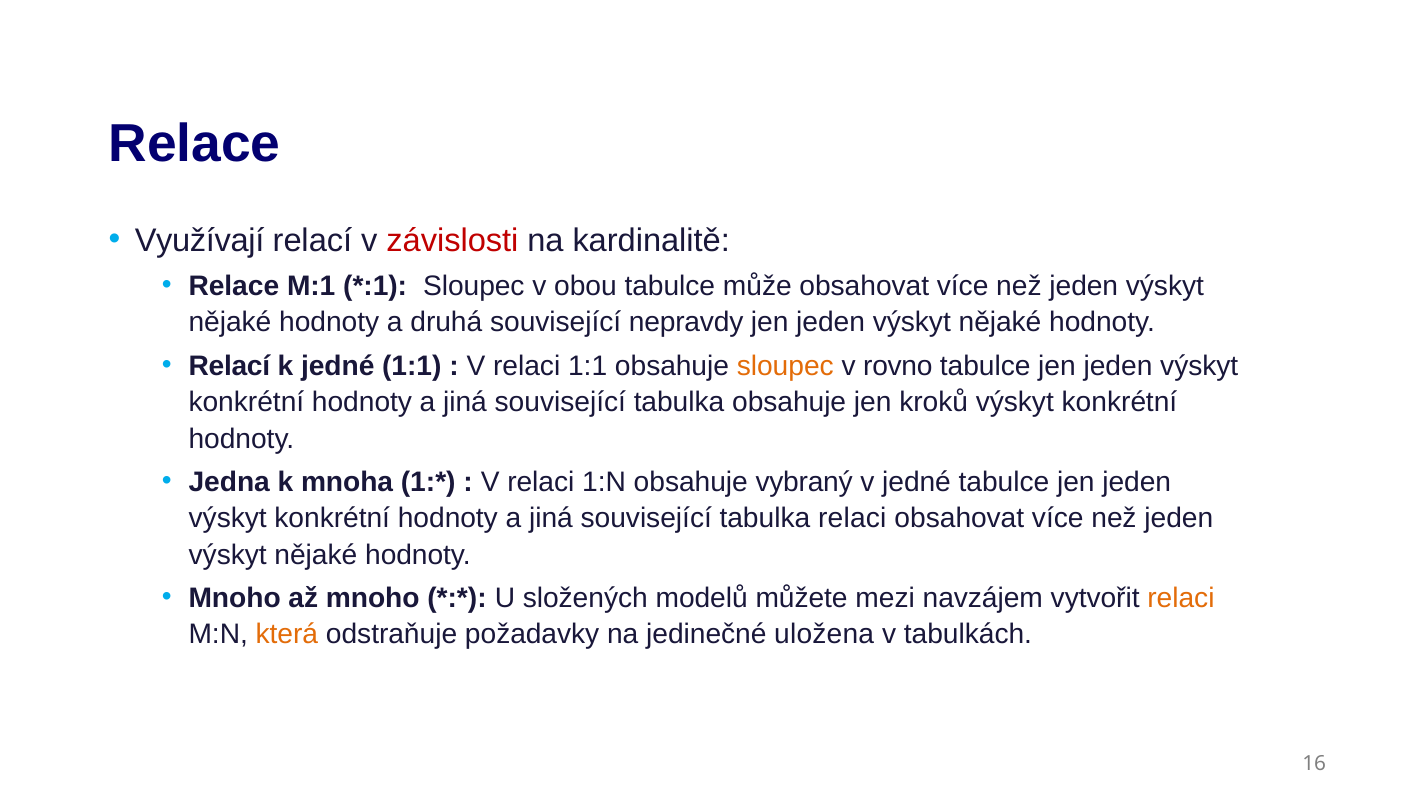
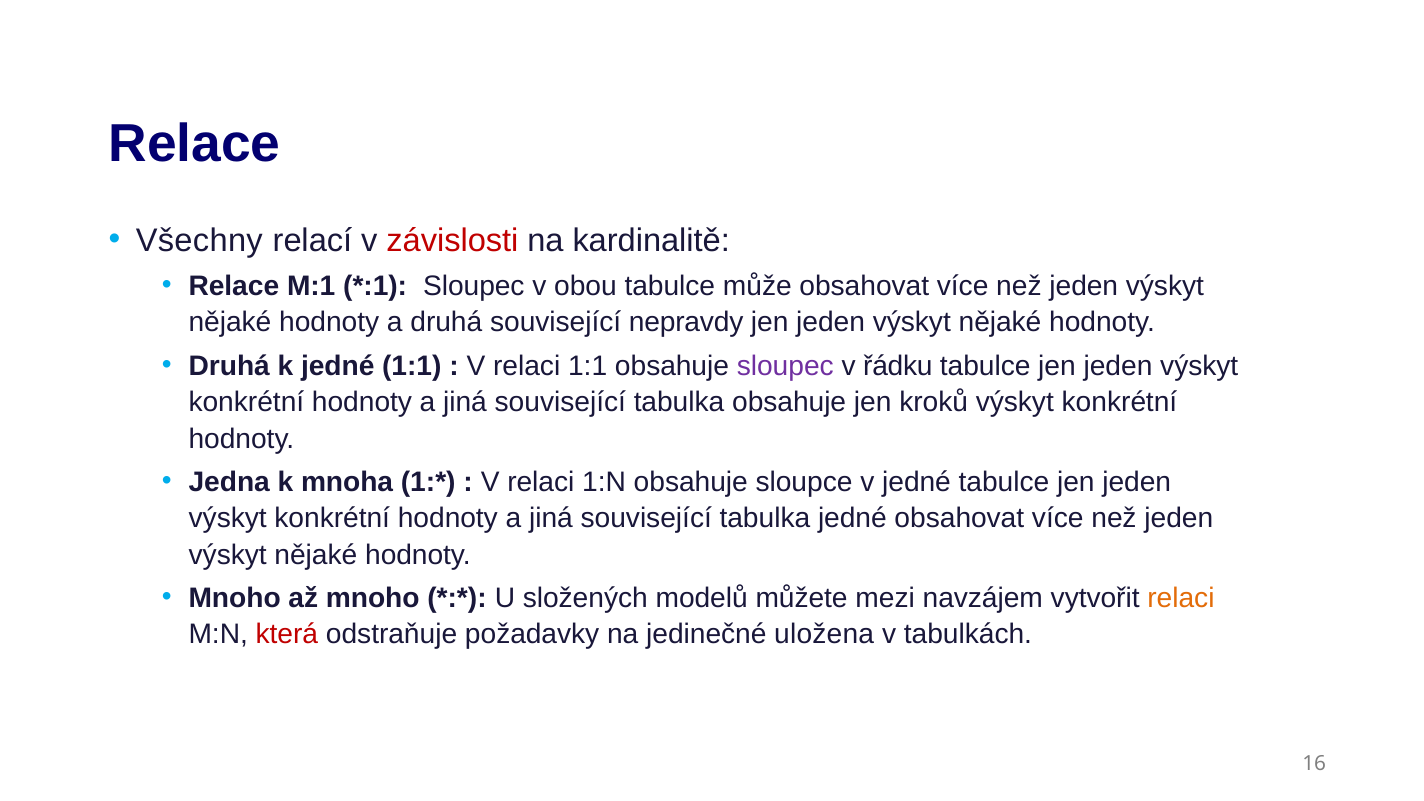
Využívají: Využívají -> Všechny
Relací at (229, 366): Relací -> Druhá
sloupec at (785, 366) colour: orange -> purple
rovno: rovno -> řádku
vybraný: vybraný -> sloupce
tabulka relaci: relaci -> jedné
která colour: orange -> red
